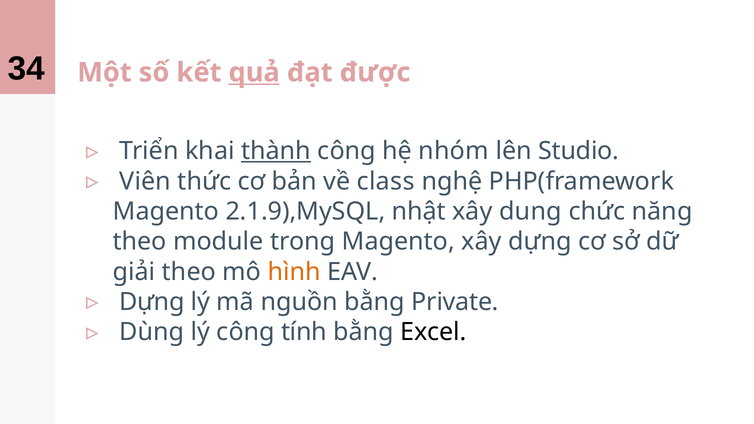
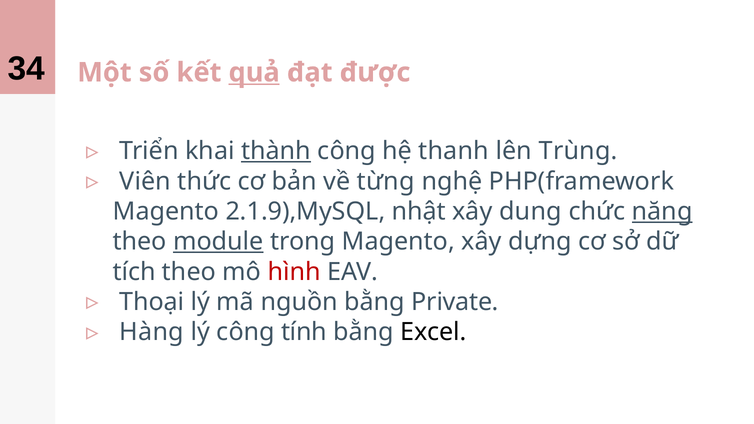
nhóm: nhóm -> thanh
Studio: Studio -> Trùng
class: class -> từng
năng underline: none -> present
module underline: none -> present
giải: giải -> tích
hình colour: orange -> red
Dựng at (152, 302): Dựng -> Thoại
Dùng: Dùng -> Hàng
